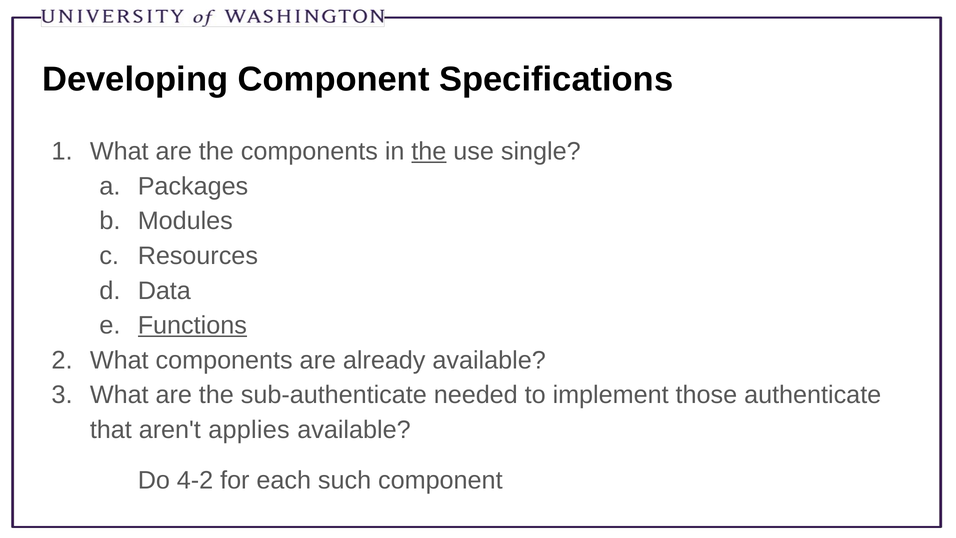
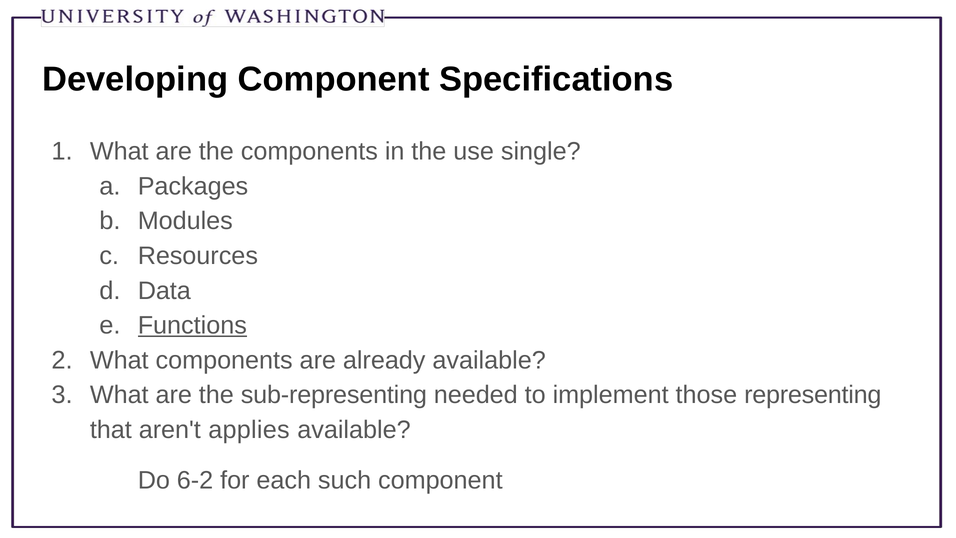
the at (429, 151) underline: present -> none
sub-authenticate: sub-authenticate -> sub-representing
authenticate: authenticate -> representing
4-2: 4-2 -> 6-2
